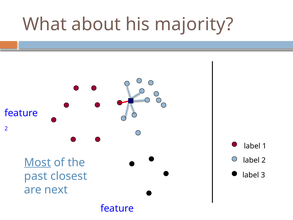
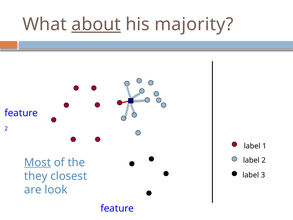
about underline: none -> present
past: past -> they
next: next -> look
